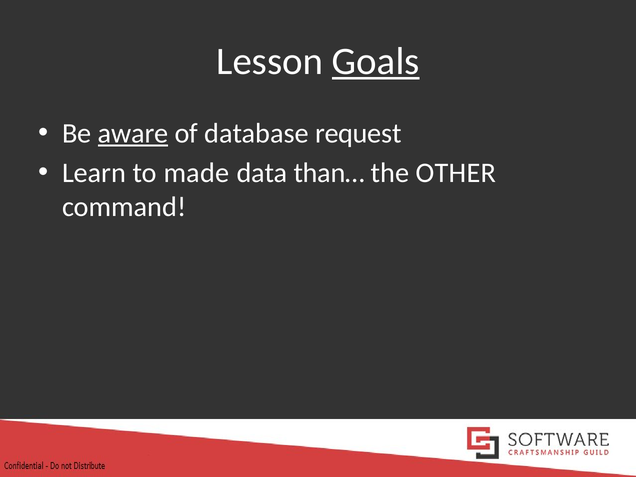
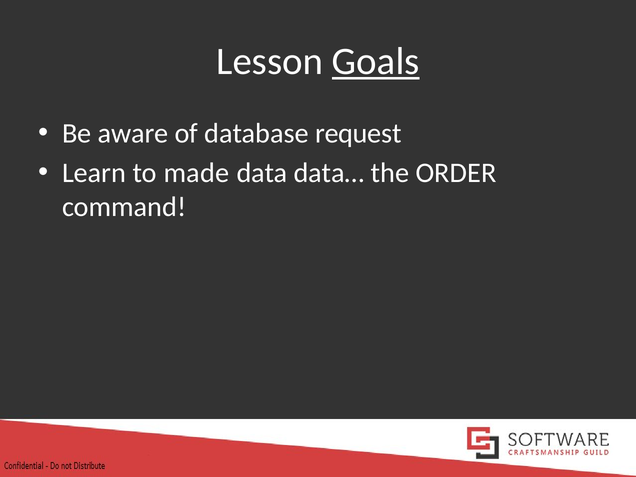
aware underline: present -> none
than…: than… -> data…
OTHER: OTHER -> ORDER
